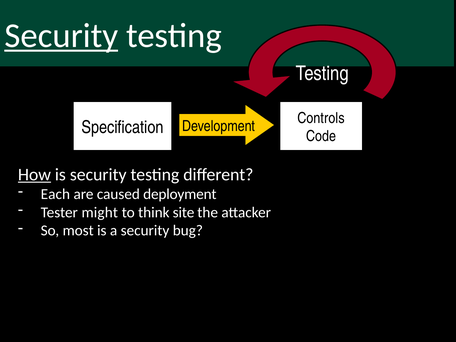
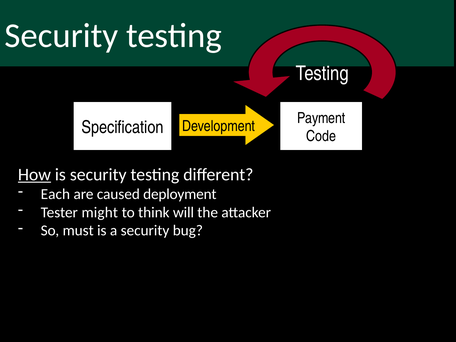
Security at (61, 36) underline: present -> none
Controls: Controls -> Payment
site: site -> will
most: most -> must
